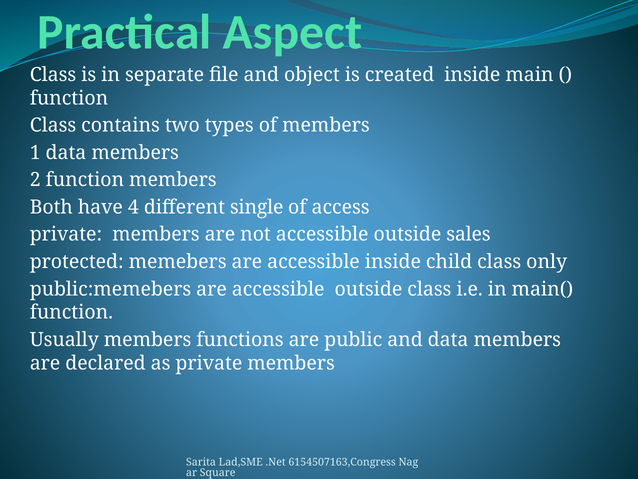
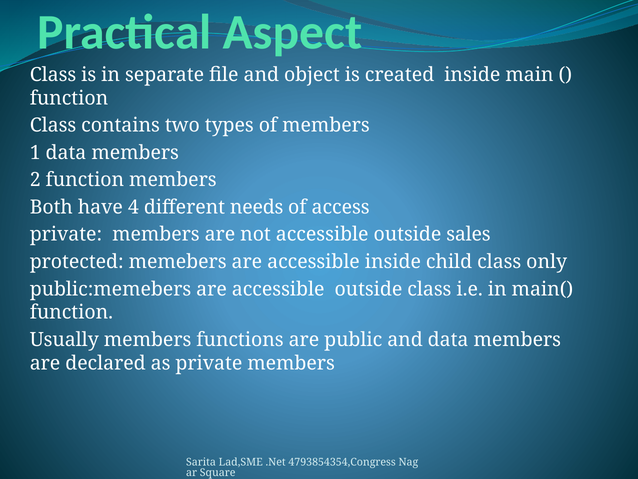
single: single -> needs
6154507163,Congress: 6154507163,Congress -> 4793854354,Congress
